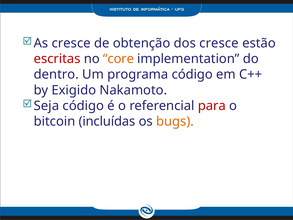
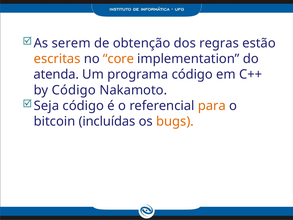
As cresce: cresce -> serem
dos cresce: cresce -> regras
escritas colour: red -> orange
dentro: dentro -> atenda
by Exigido: Exigido -> Código
para colour: red -> orange
